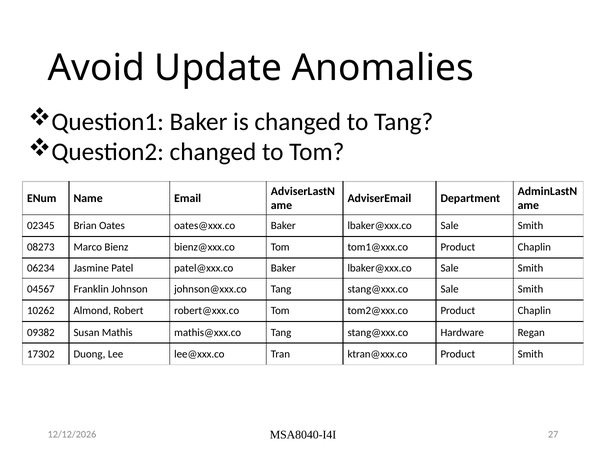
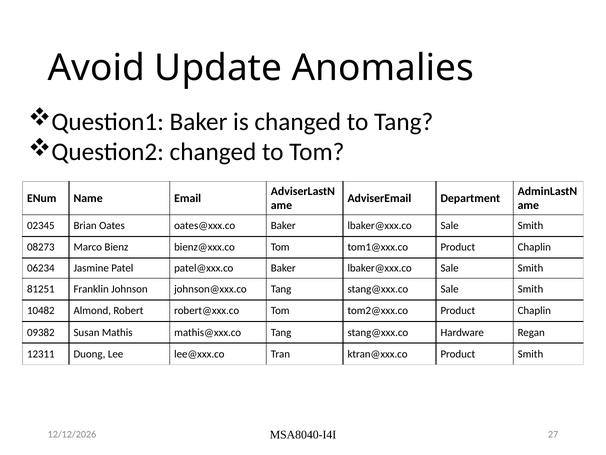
04567: 04567 -> 81251
10262: 10262 -> 10482
17302: 17302 -> 12311
